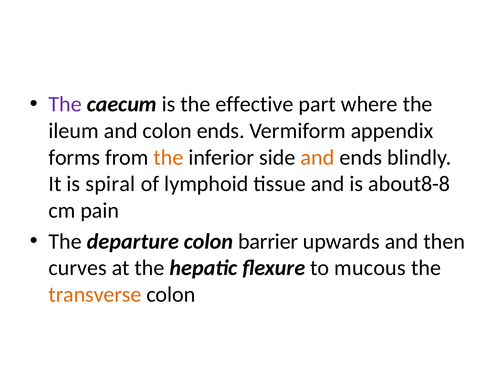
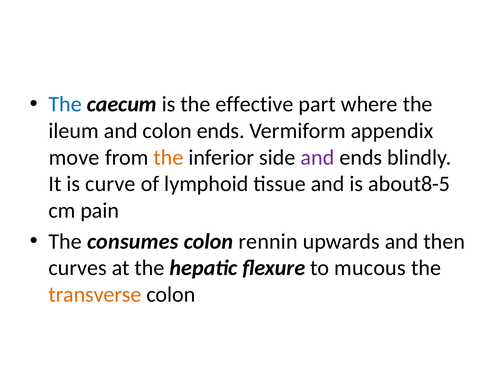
The at (65, 104) colour: purple -> blue
forms: forms -> move
and at (318, 157) colour: orange -> purple
spiral: spiral -> curve
about8-8: about8-8 -> about8-5
departure: departure -> consumes
barrier: barrier -> rennin
